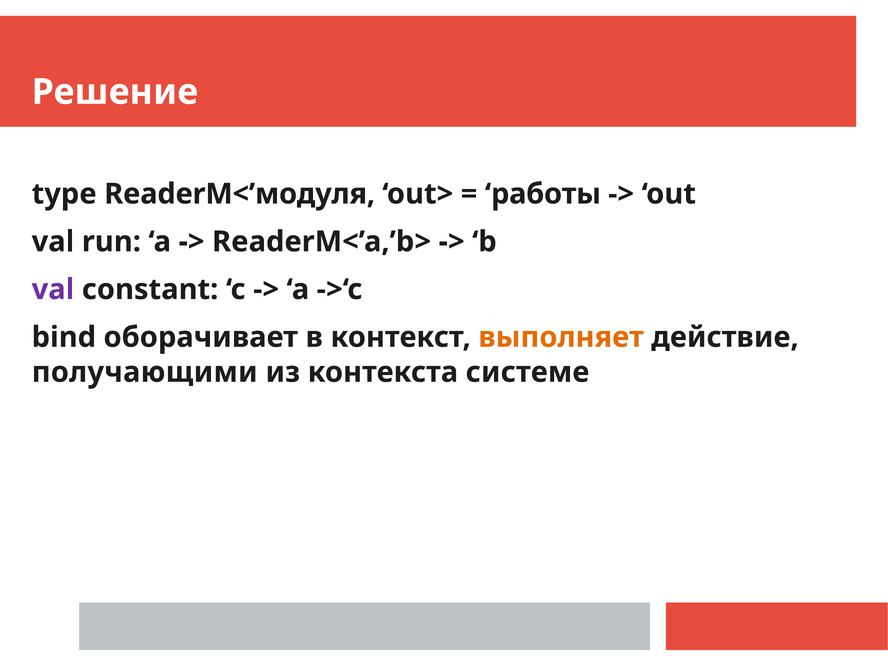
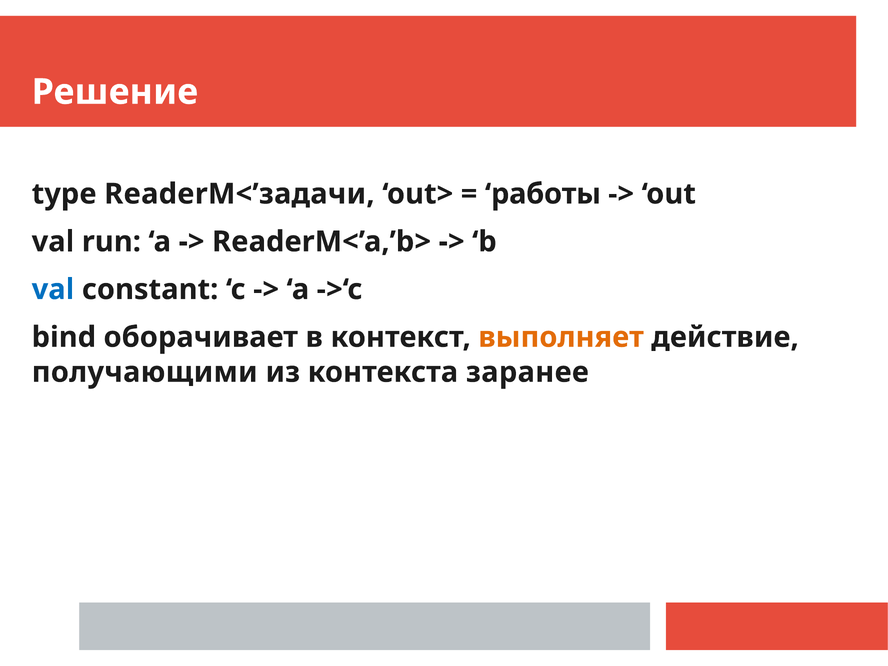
ReaderM<’модуля: ReaderM<’модуля -> ReaderM<’задачи
val at (53, 289) colour: purple -> blue
системе: системе -> заранее
